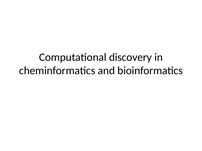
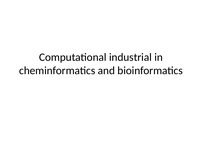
discovery: discovery -> industrial
